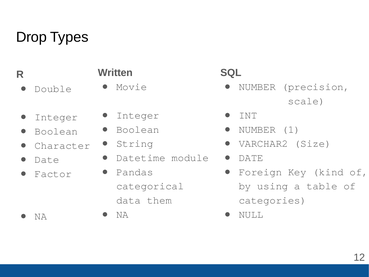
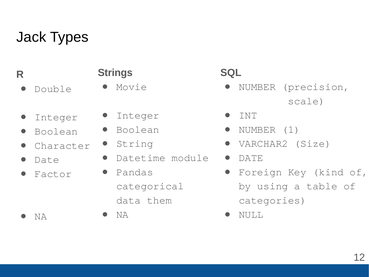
Drop: Drop -> Jack
Written: Written -> Strings
